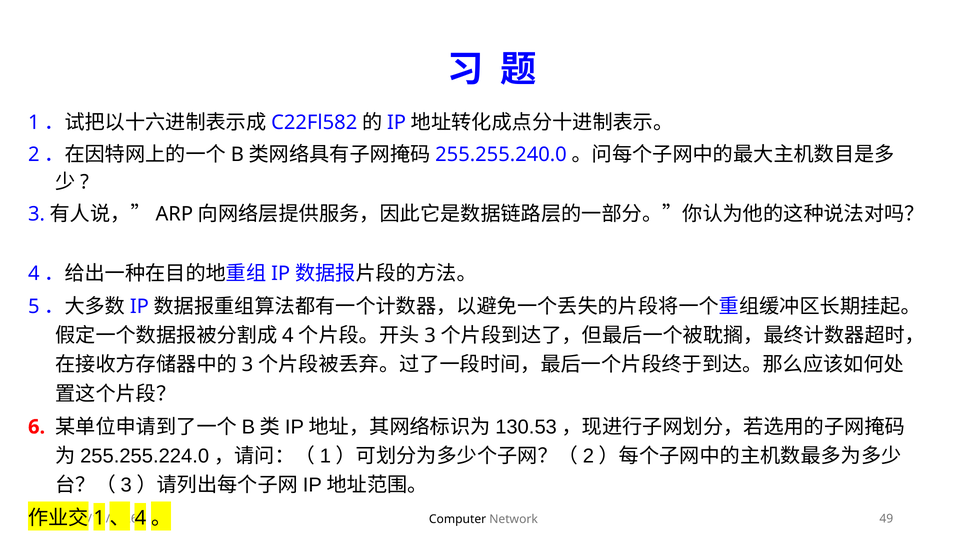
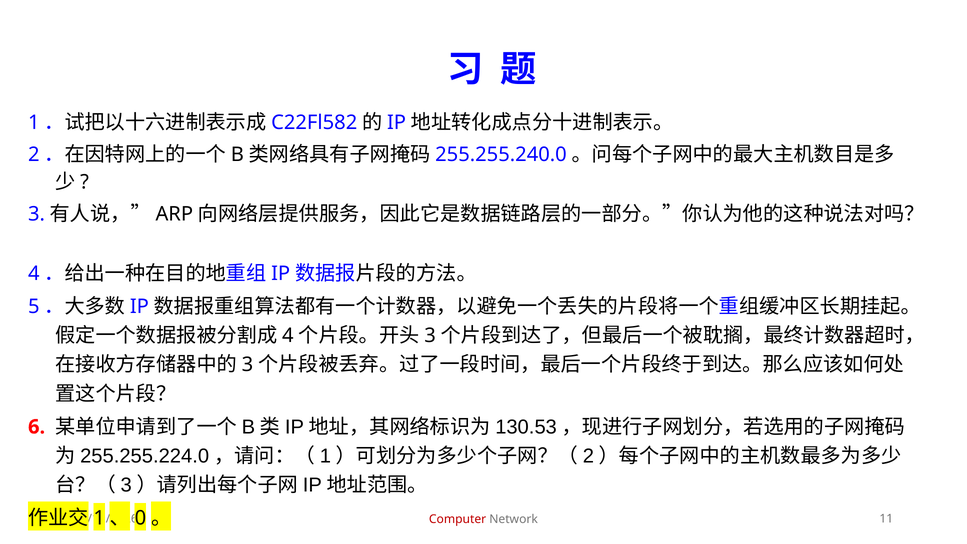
4 at (140, 518): 4 -> 0
Computer colour: black -> red
49: 49 -> 11
